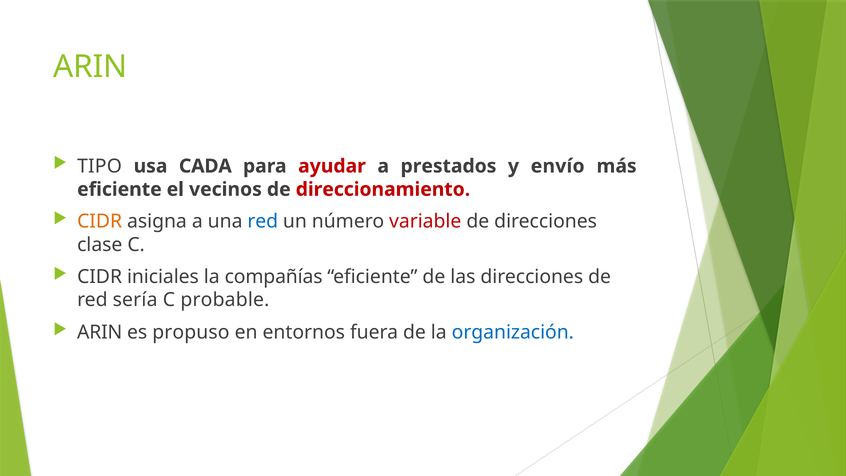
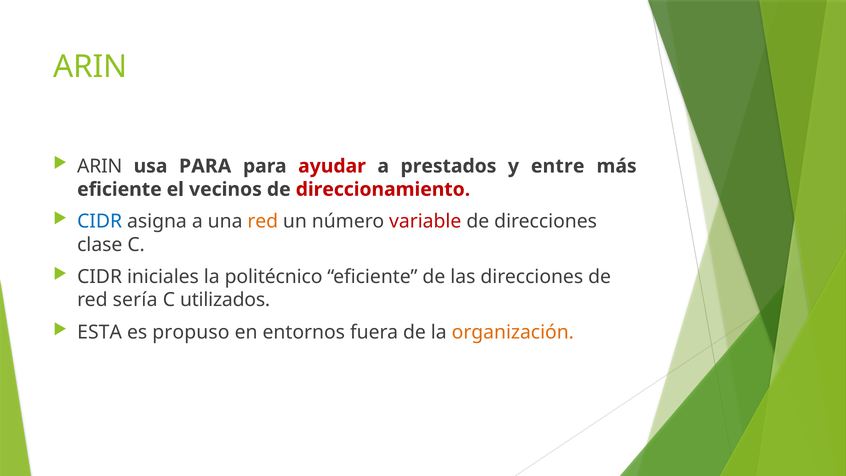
TIPO at (100, 166): TIPO -> ARIN
usa CADA: CADA -> PARA
envío: envío -> entre
CIDR at (100, 221) colour: orange -> blue
red at (263, 221) colour: blue -> orange
compañías: compañías -> politécnico
probable: probable -> utilizados
ARIN at (100, 332): ARIN -> ESTA
organización colour: blue -> orange
